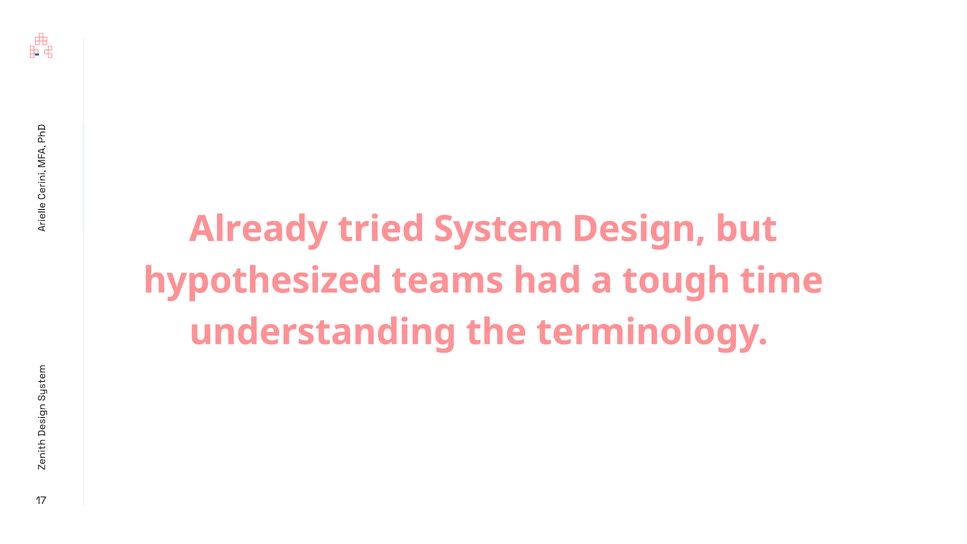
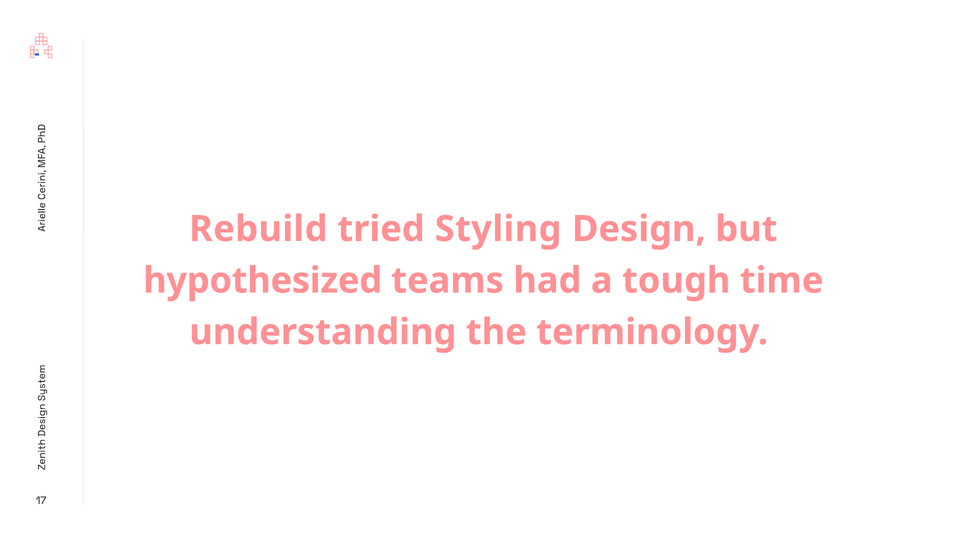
Already: Already -> Rebuild
System: System -> Styling
